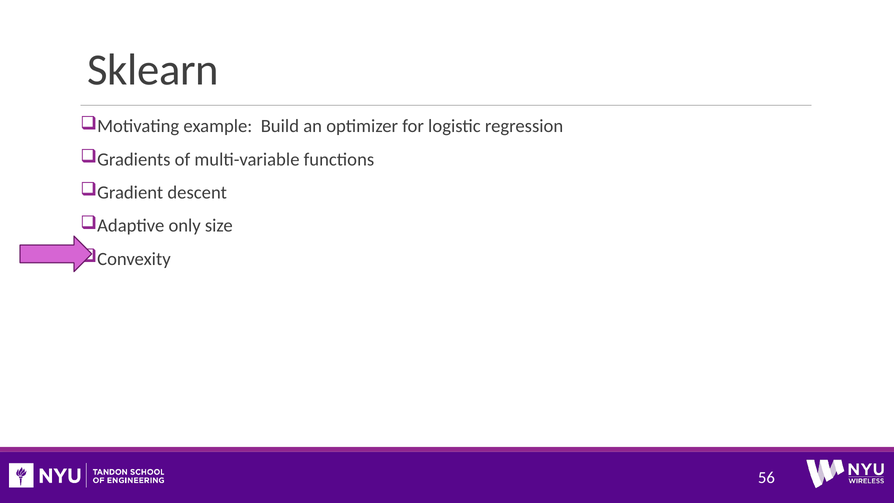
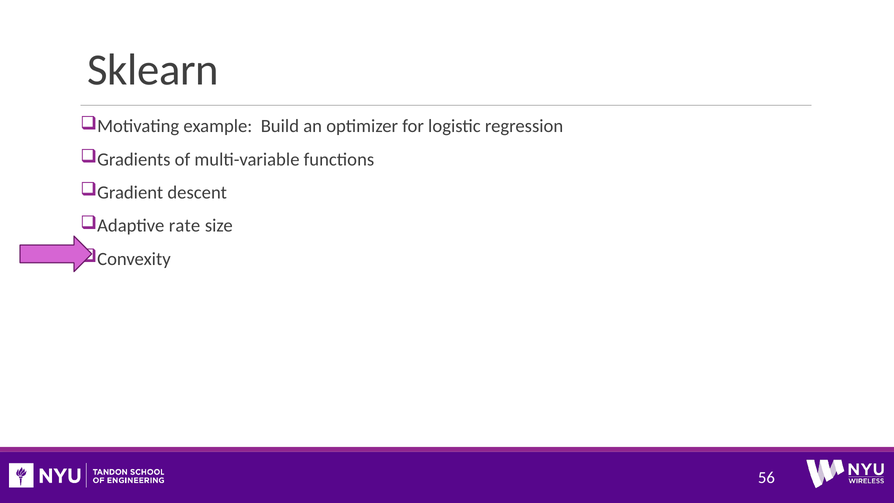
only: only -> rate
